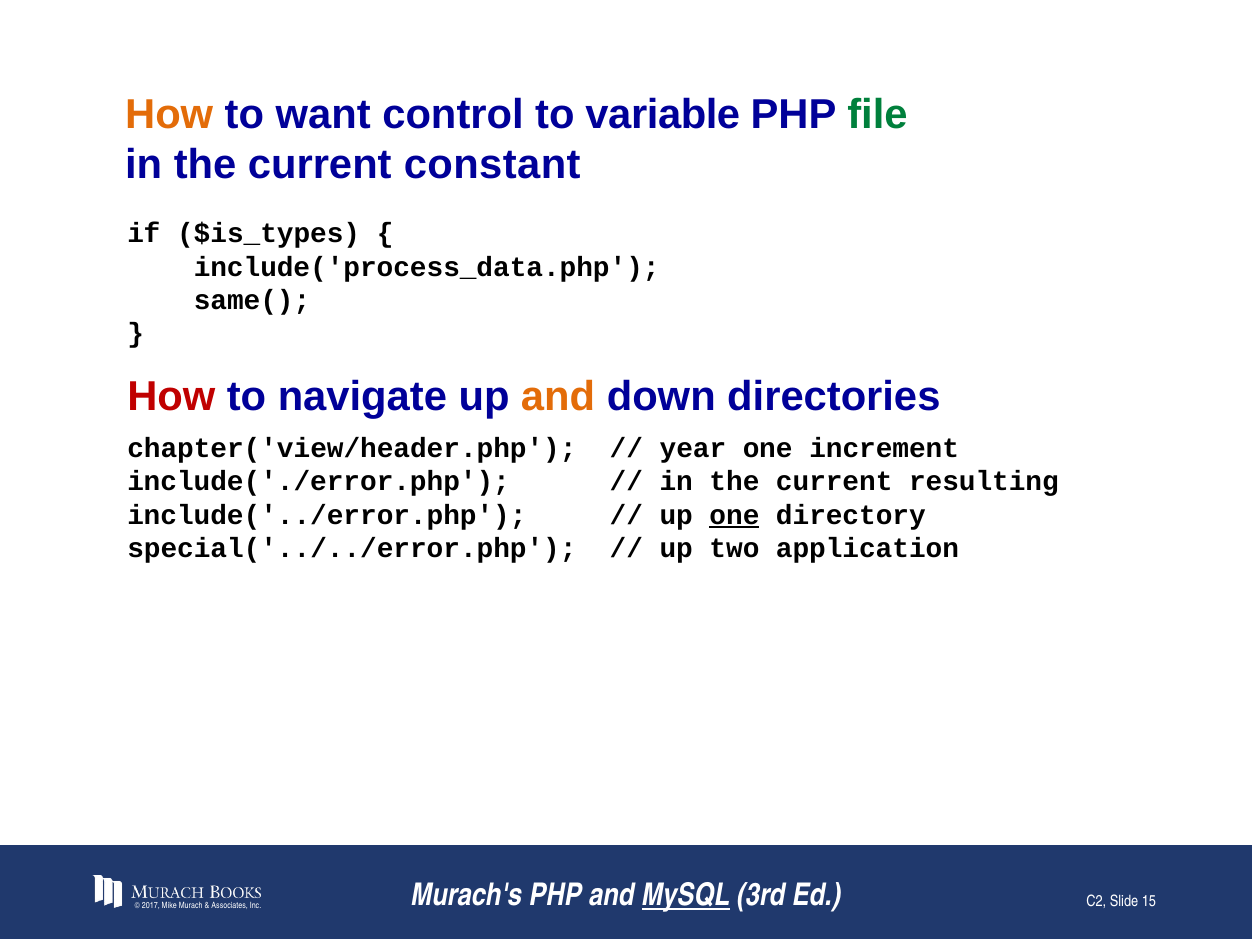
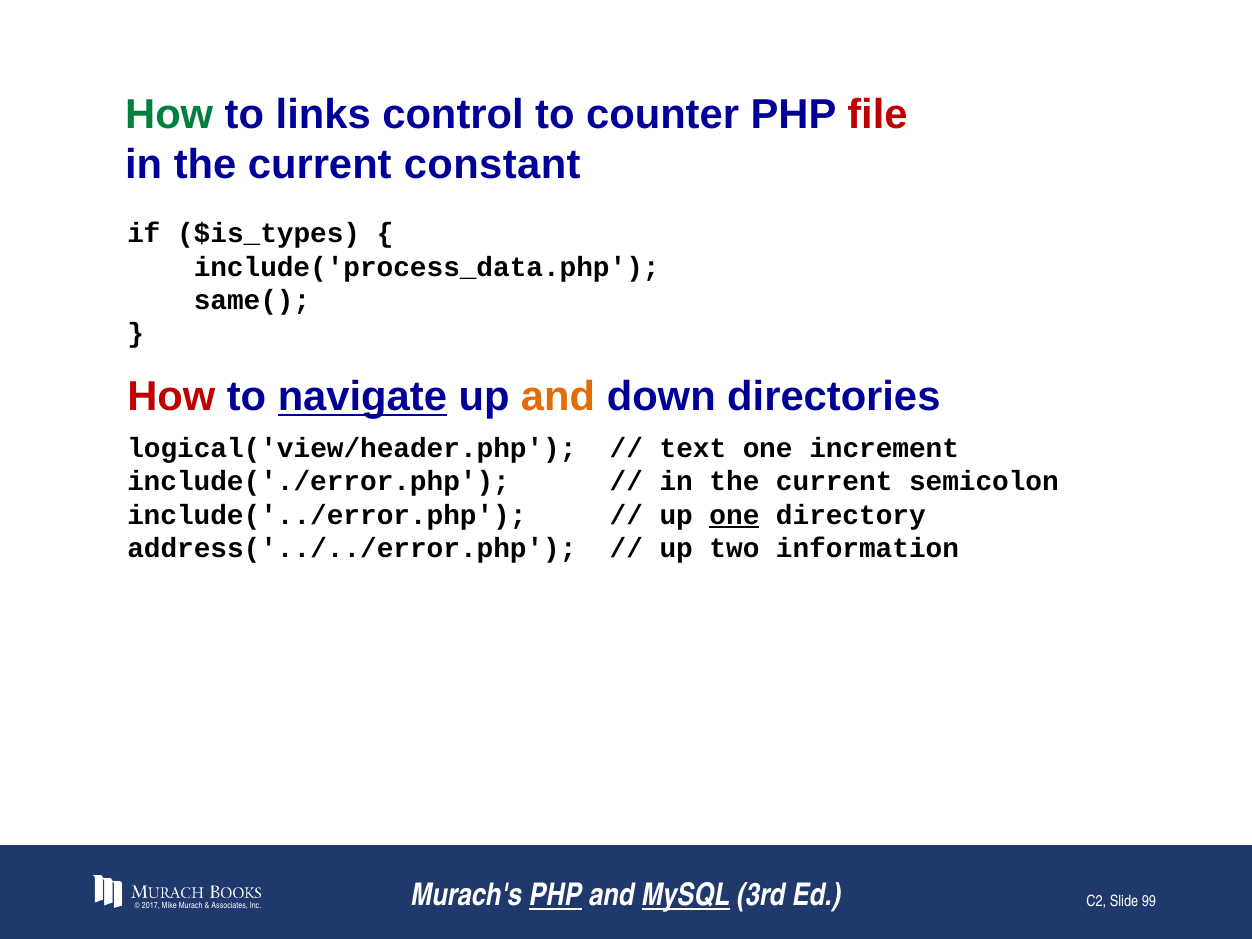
How at (169, 115) colour: orange -> green
want: want -> links
variable: variable -> counter
file colour: green -> red
navigate underline: none -> present
chapter('view/header.php: chapter('view/header.php -> logical('view/header.php
year: year -> text
resulting: resulting -> semicolon
special('../../error.php: special('../../error.php -> address('../../error.php
application: application -> information
PHP at (555, 895) underline: none -> present
15: 15 -> 99
